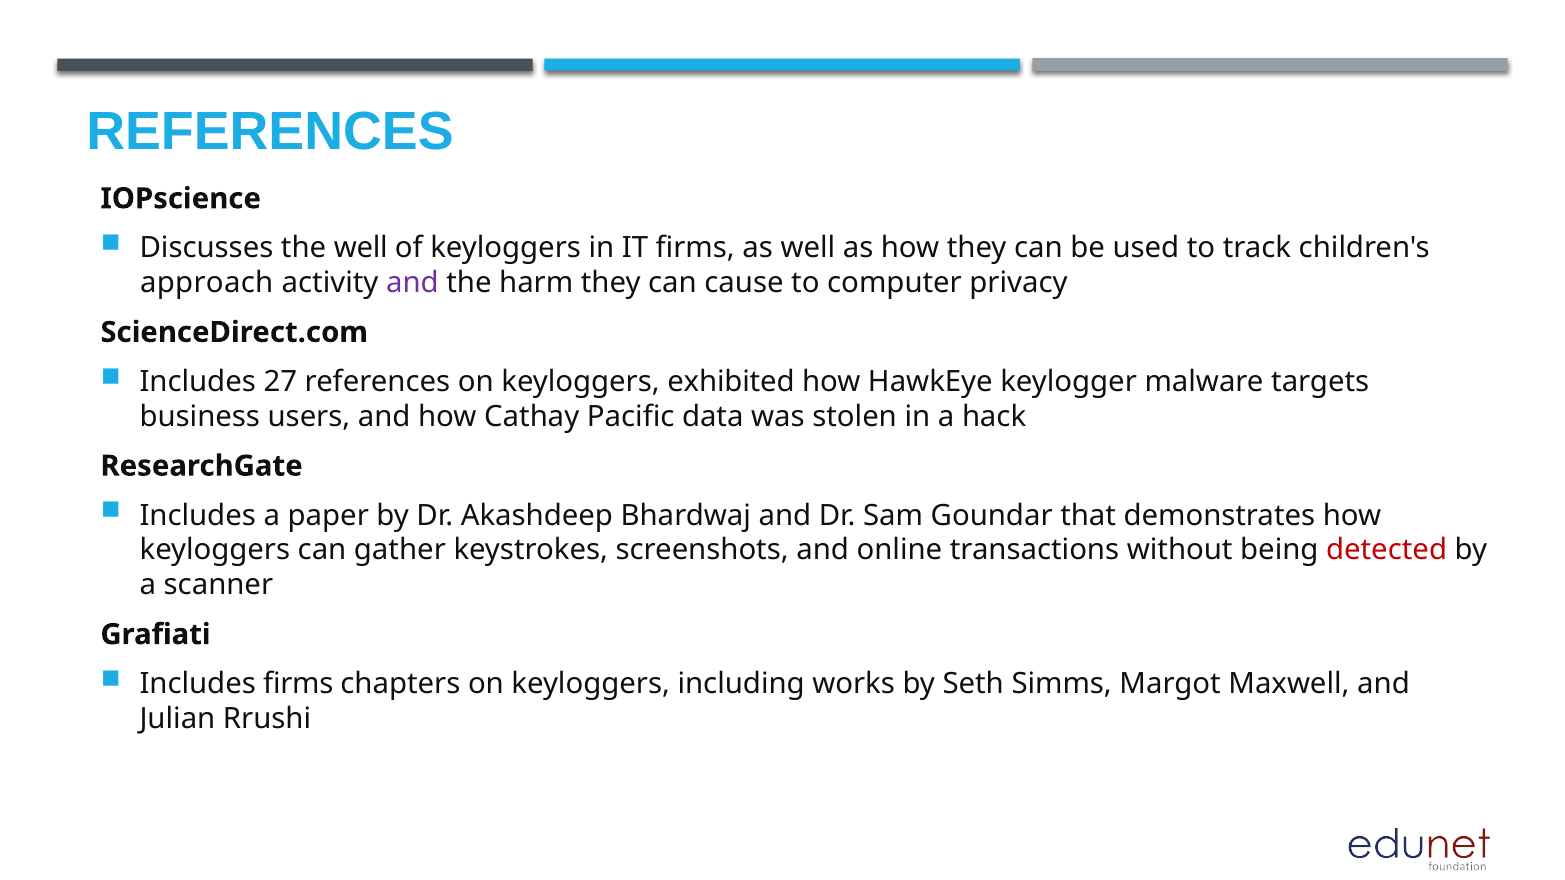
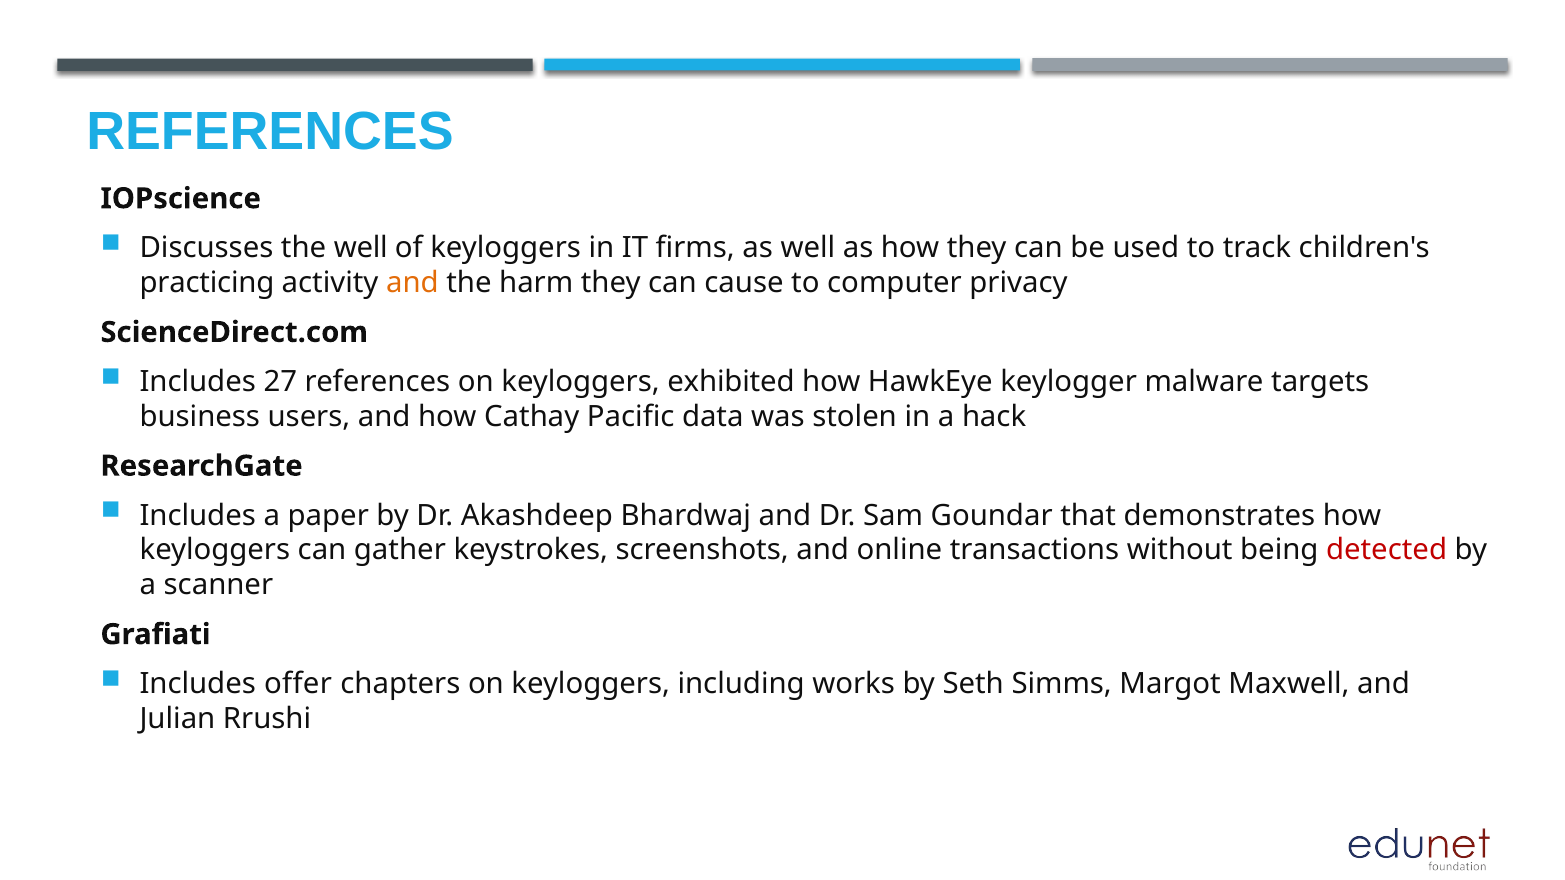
approach: approach -> practicing
and at (412, 283) colour: purple -> orange
Includes firms: firms -> offer
